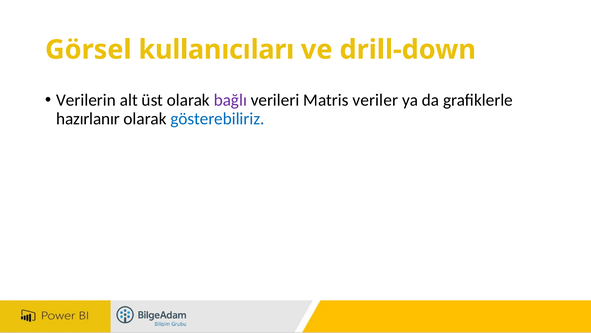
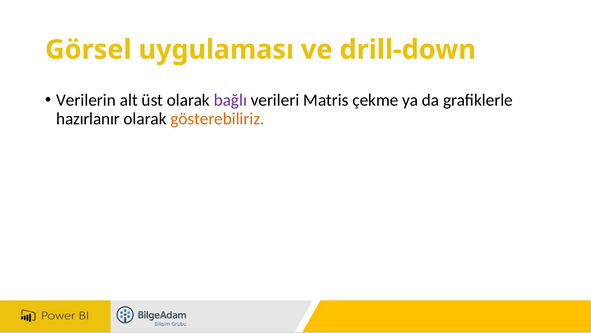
kullanıcıları: kullanıcıları -> uygulaması
veriler: veriler -> çekme
gösterebiliriz colour: blue -> orange
